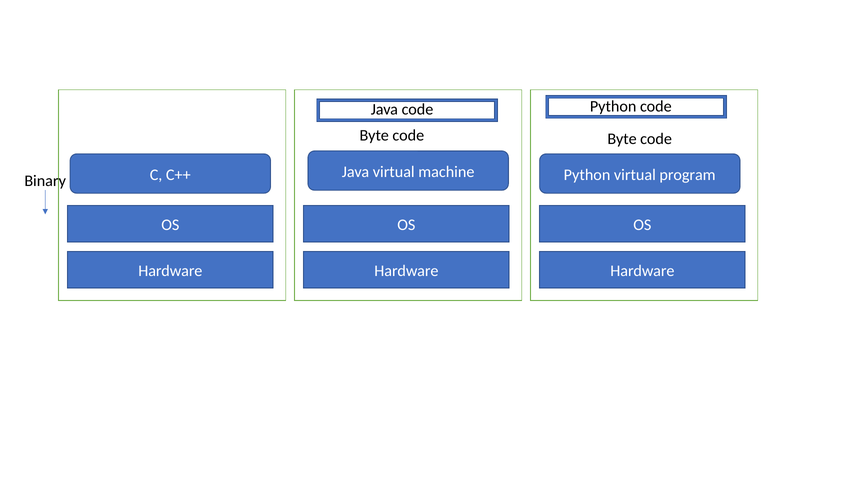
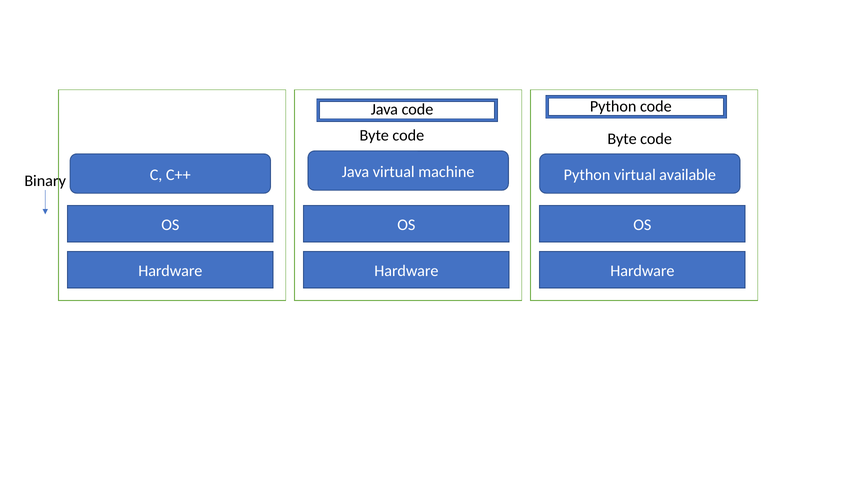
program: program -> available
